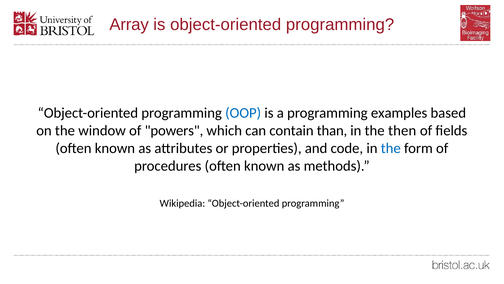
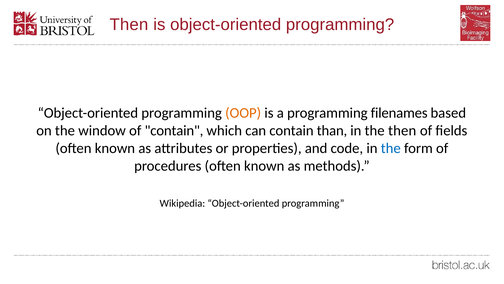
Array at (129, 25): Array -> Then
OOP colour: blue -> orange
examples: examples -> filenames
of powers: powers -> contain
